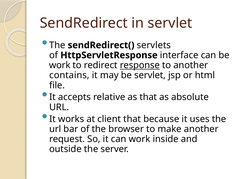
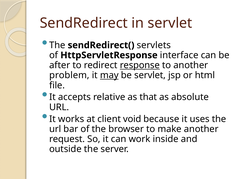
work at (60, 65): work -> after
contains: contains -> problem
may underline: none -> present
client that: that -> void
